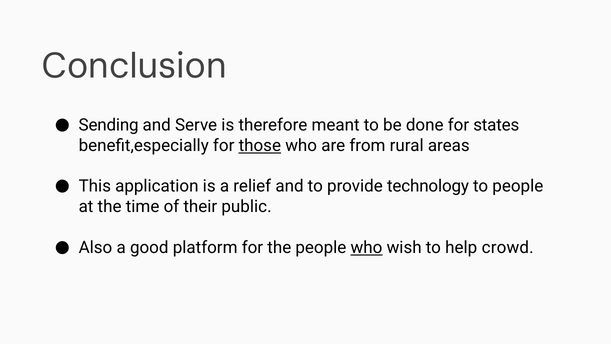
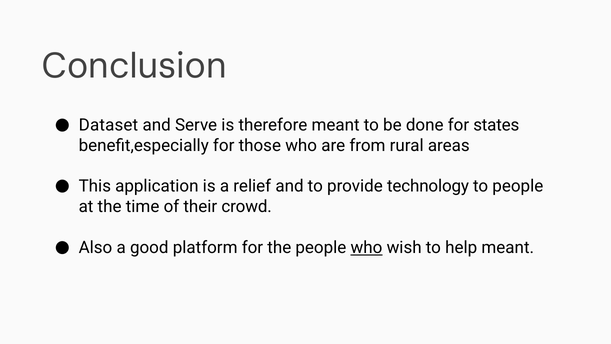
Sending: Sending -> Dataset
those underline: present -> none
public: public -> crowd
help crowd: crowd -> meant
